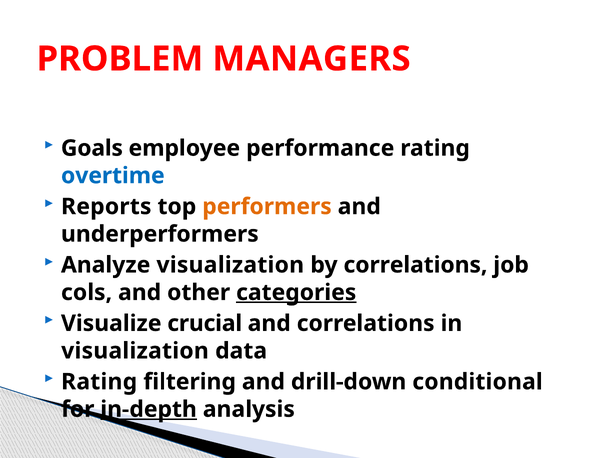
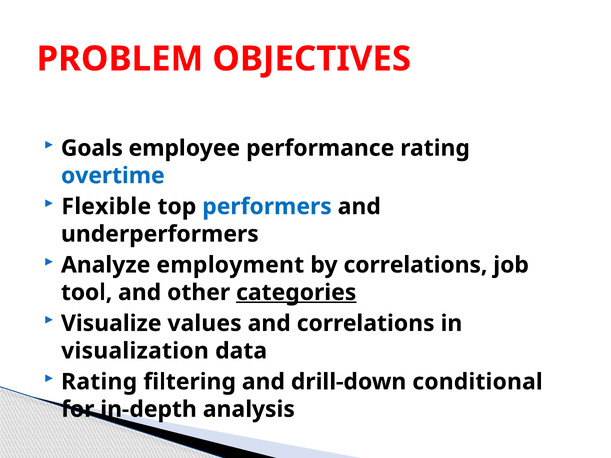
MANAGERS: MANAGERS -> OBJECTIVES
Reports: Reports -> Flexible
performers colour: orange -> blue
Analyze visualization: visualization -> employment
cols: cols -> tool
crucial: crucial -> values
in-depth underline: present -> none
